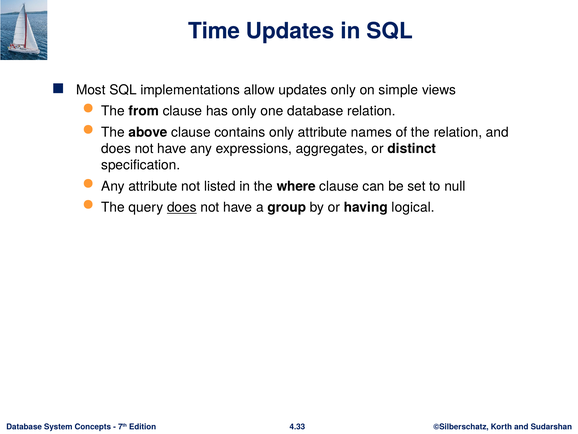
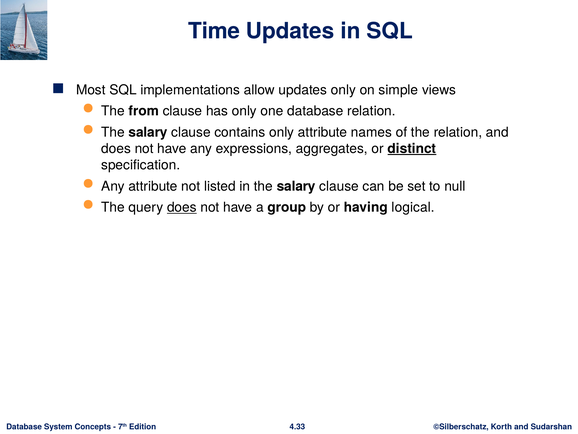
above at (148, 132): above -> salary
distinct underline: none -> present
in the where: where -> salary
